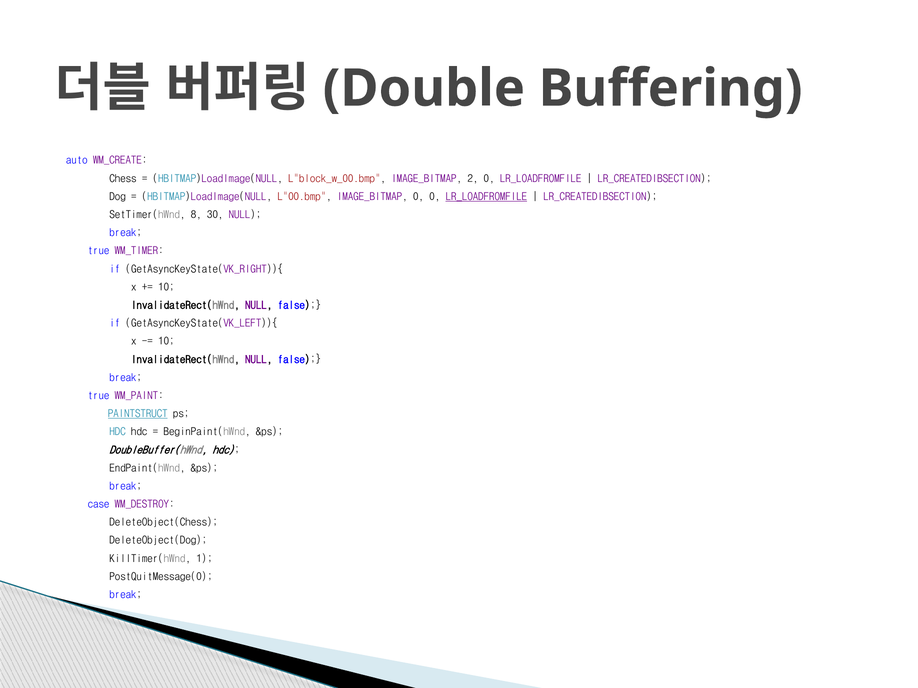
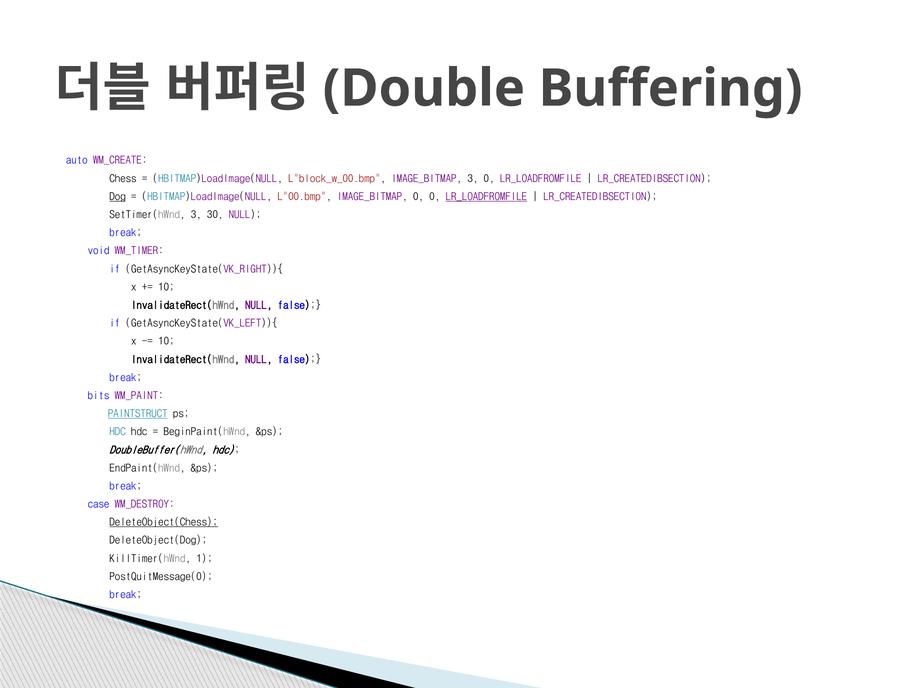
IMAGE_BITMAP 2: 2 -> 3
Dog underline: none -> present
SetTimer(hWnd 8: 8 -> 3
true at (99, 251): true -> void
true at (99, 396): true -> bits
DeleteObject(Chess underline: none -> present
